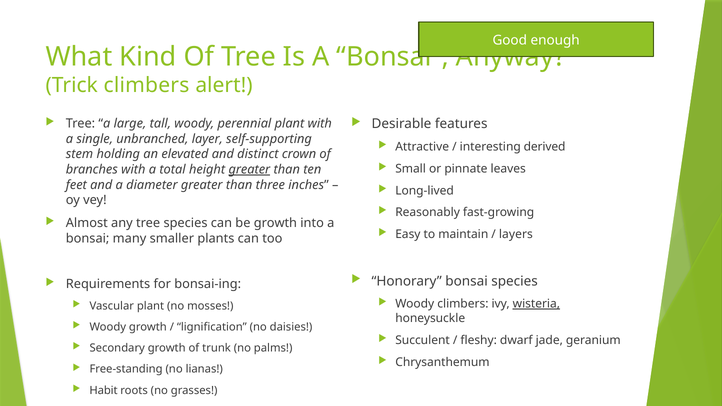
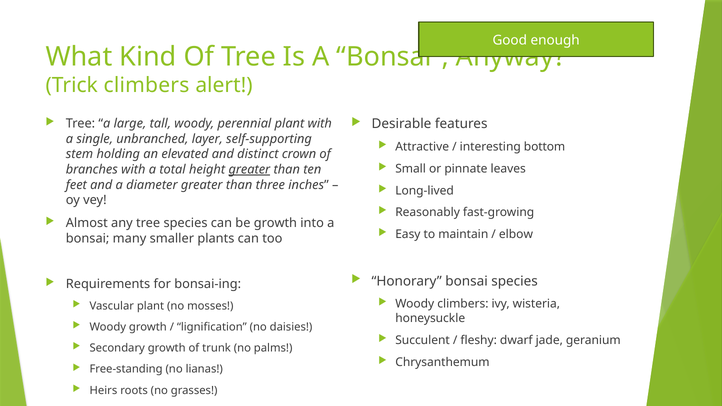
derived: derived -> bottom
layers: layers -> elbow
wisteria underline: present -> none
Habit: Habit -> Heirs
